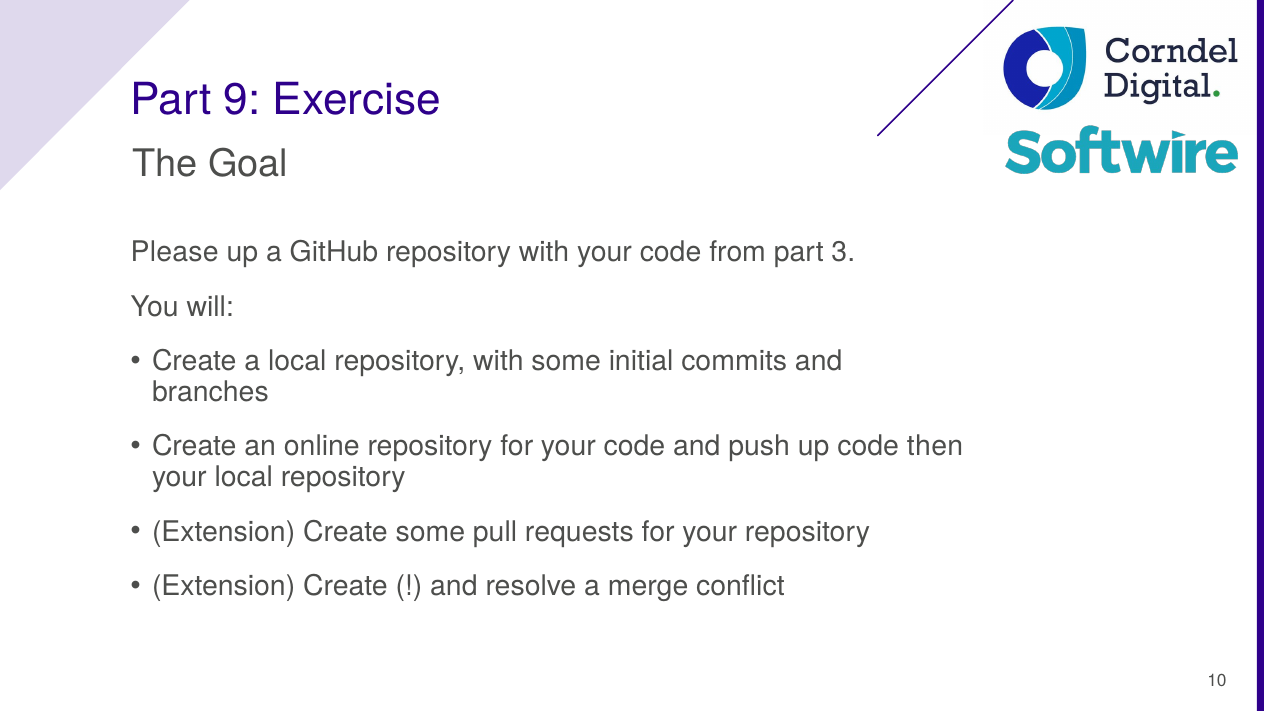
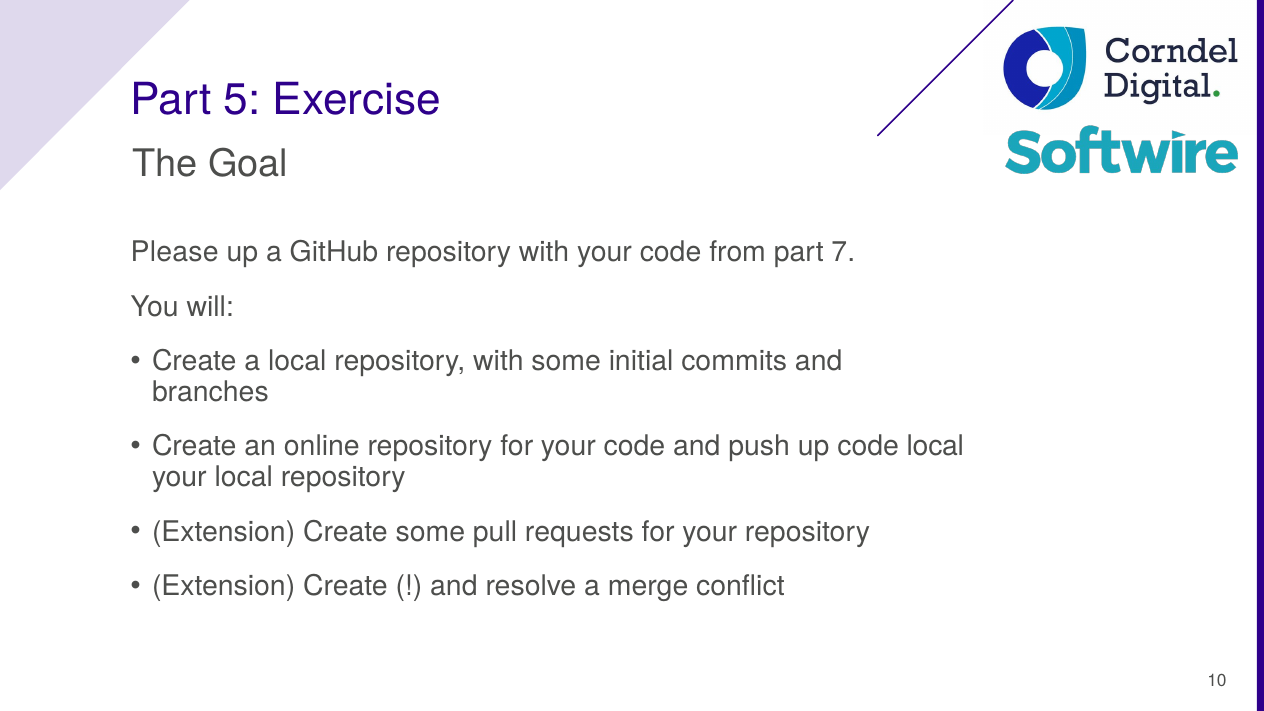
9: 9 -> 5
3: 3 -> 7
code then: then -> local
